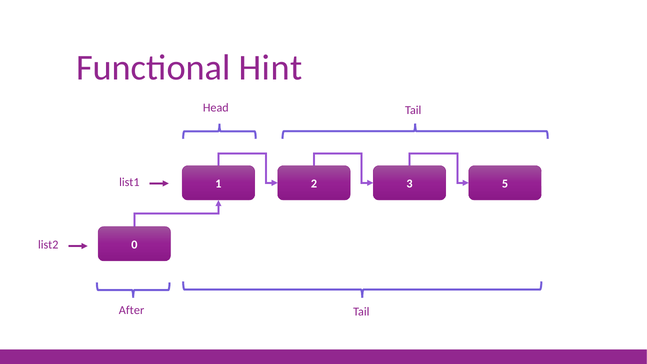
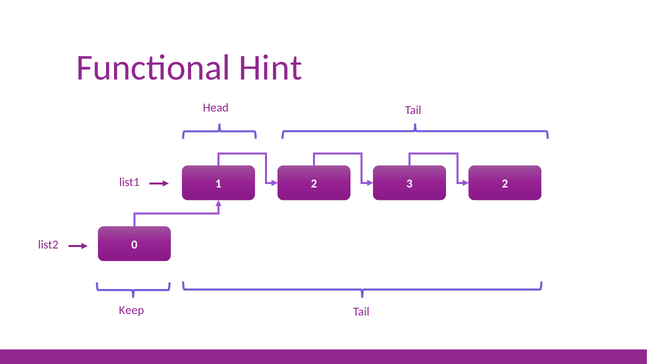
5 at (505, 184): 5 -> 2
After: After -> Keep
